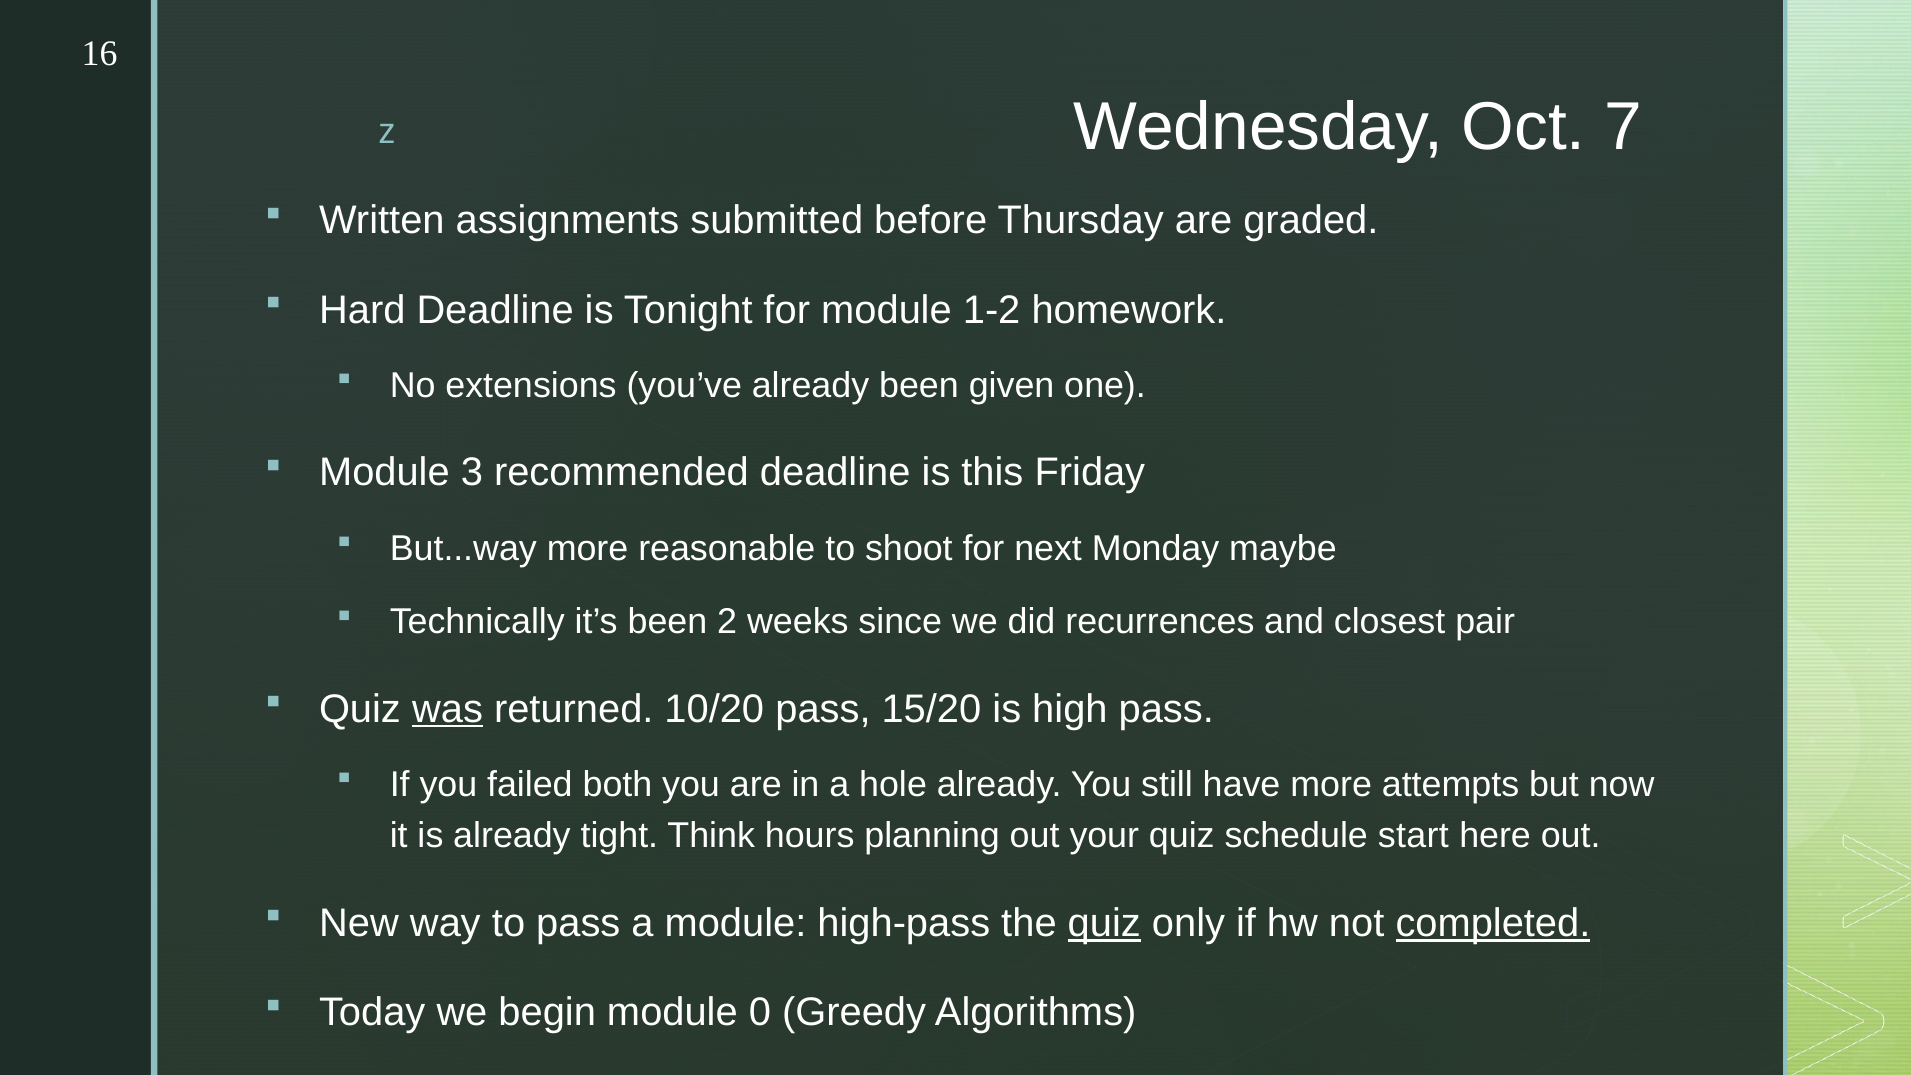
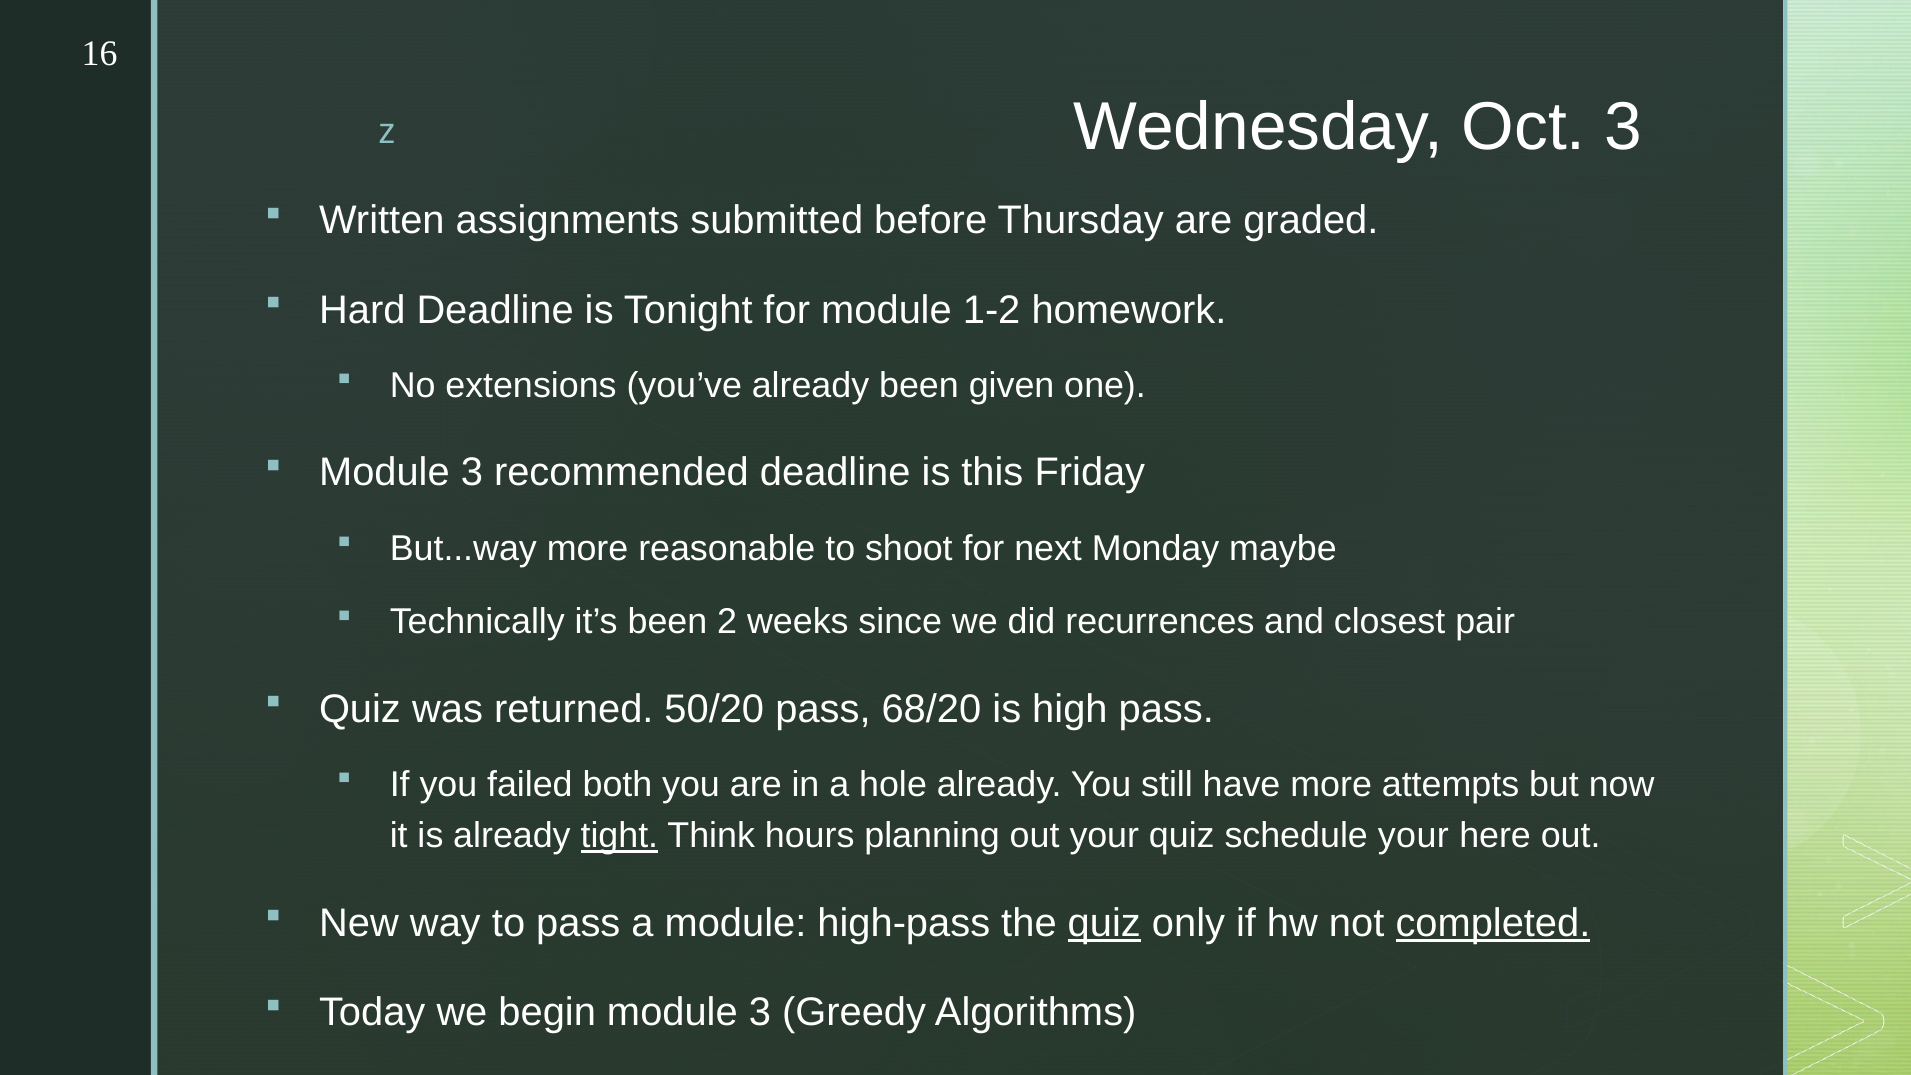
Oct 7: 7 -> 3
was underline: present -> none
10/20: 10/20 -> 50/20
15/20: 15/20 -> 68/20
tight underline: none -> present
schedule start: start -> your
begin module 0: 0 -> 3
